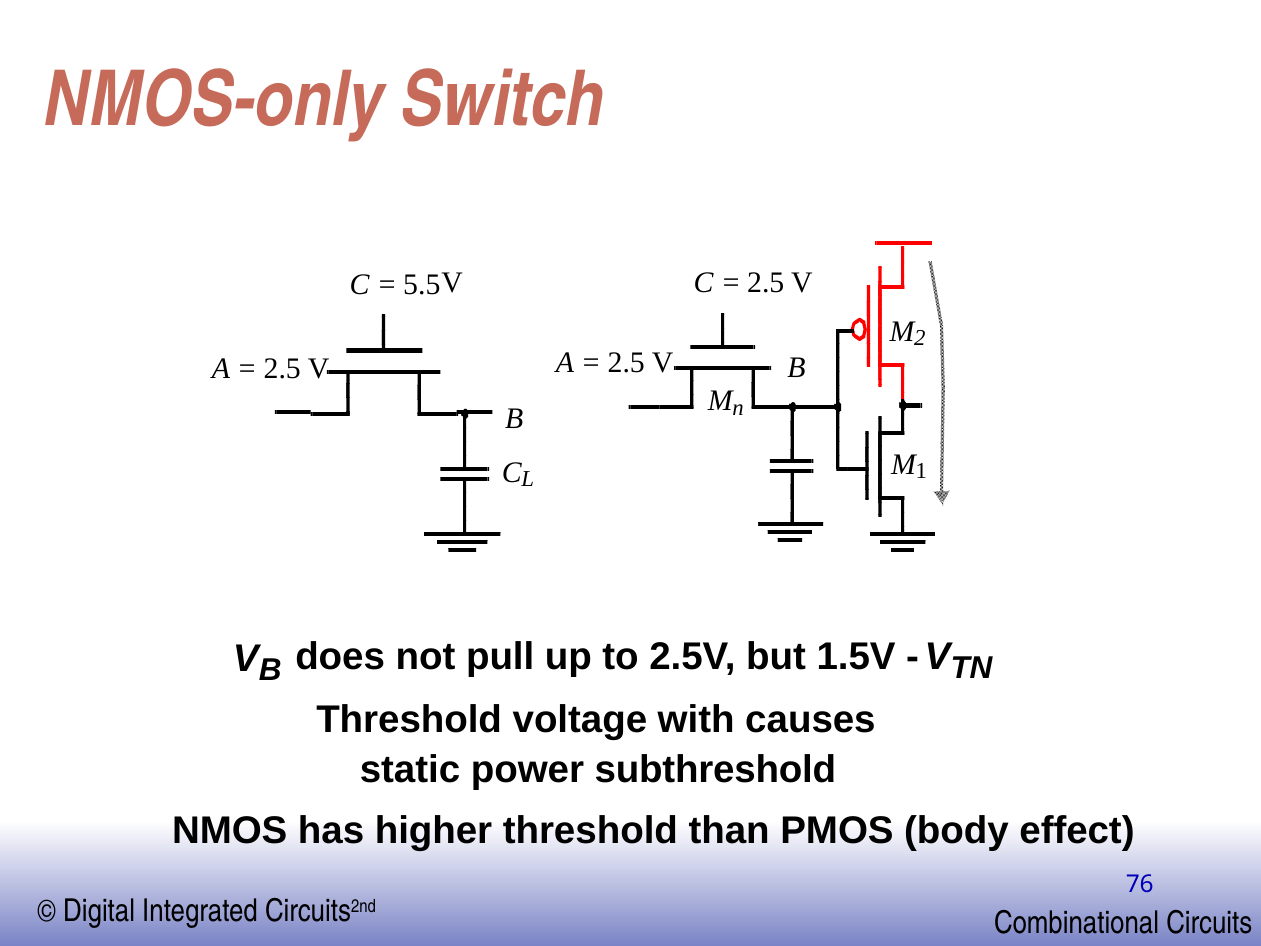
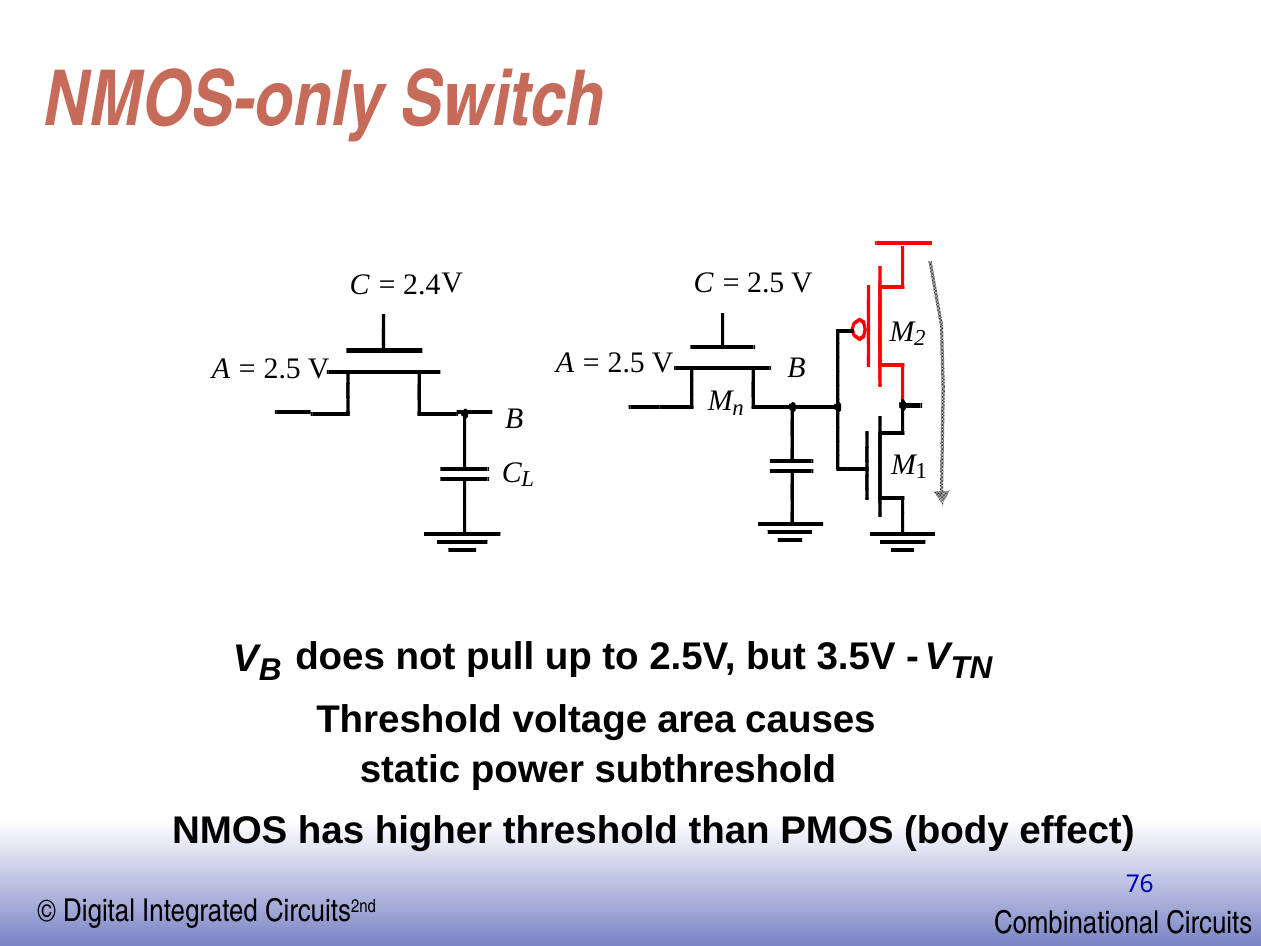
5.5: 5.5 -> 2.4
1.5V: 1.5V -> 3.5V
with: with -> area
